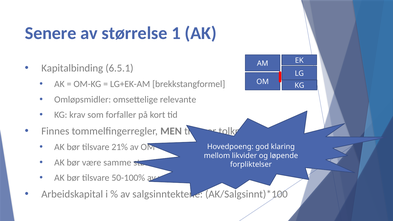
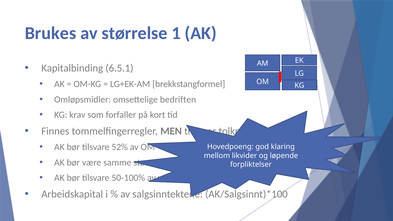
Senere: Senere -> Brukes
relevante: relevante -> bedriften
21%: 21% -> 52%
